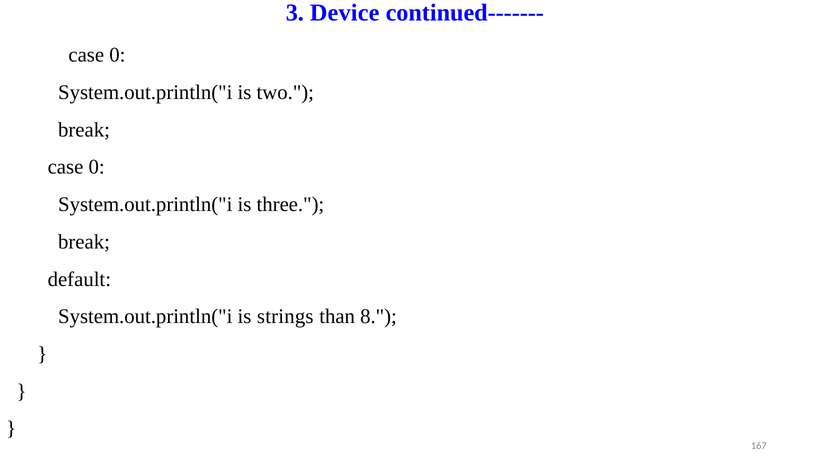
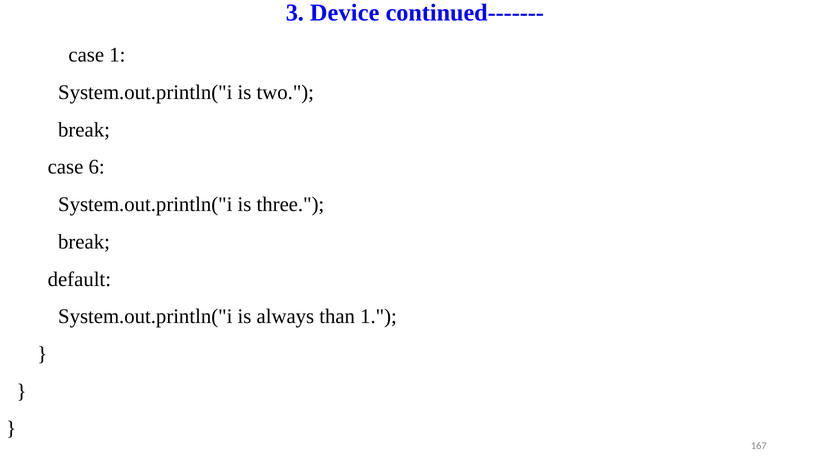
0 at (117, 55): 0 -> 1
0 at (97, 167): 0 -> 6
strings: strings -> always
than 8: 8 -> 1
